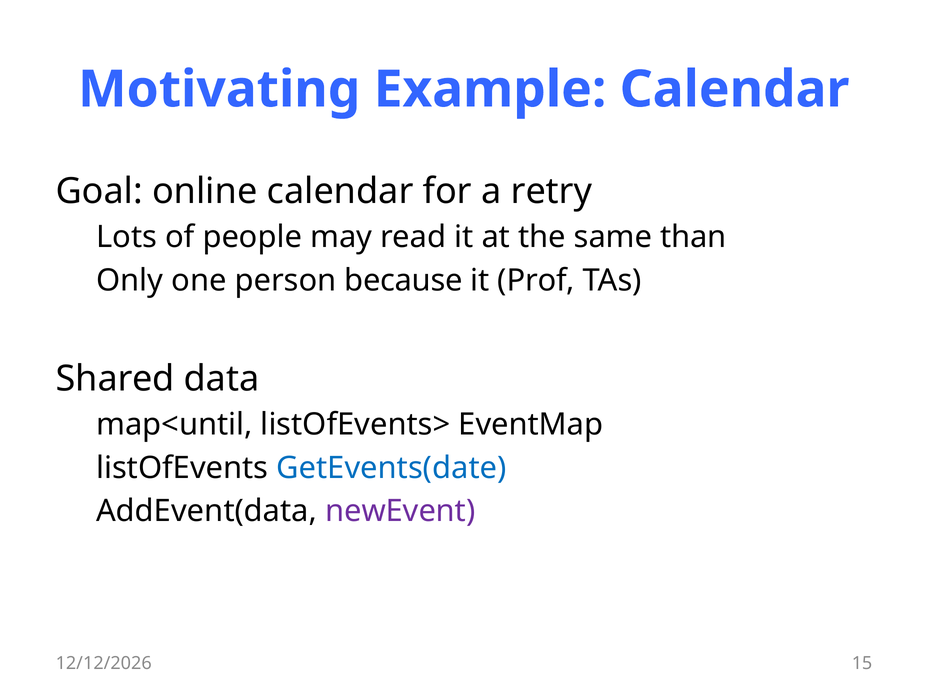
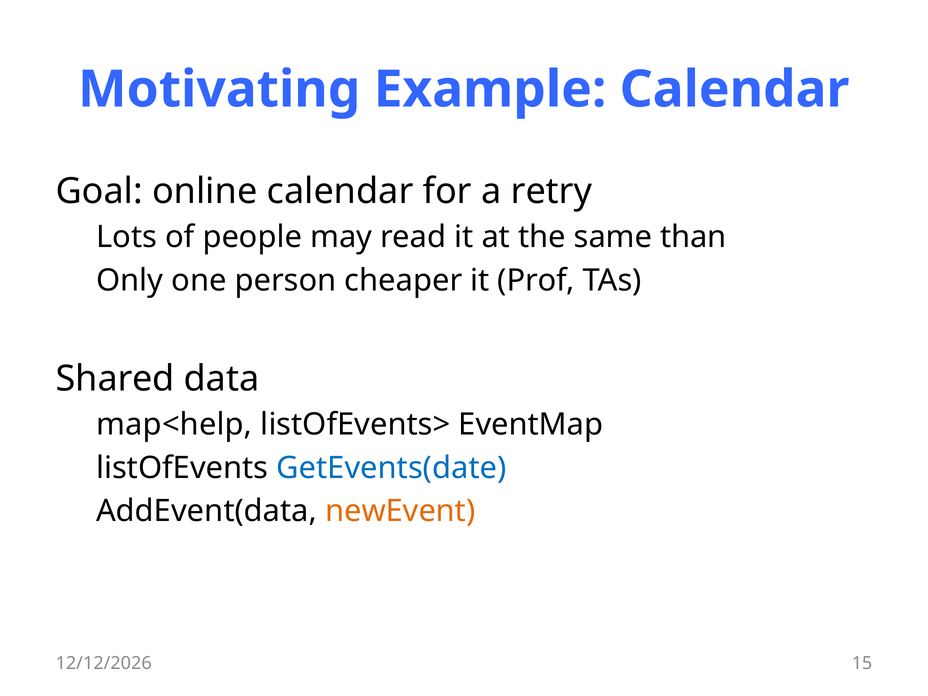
because: because -> cheaper
map<until: map<until -> map<help
newEvent colour: purple -> orange
